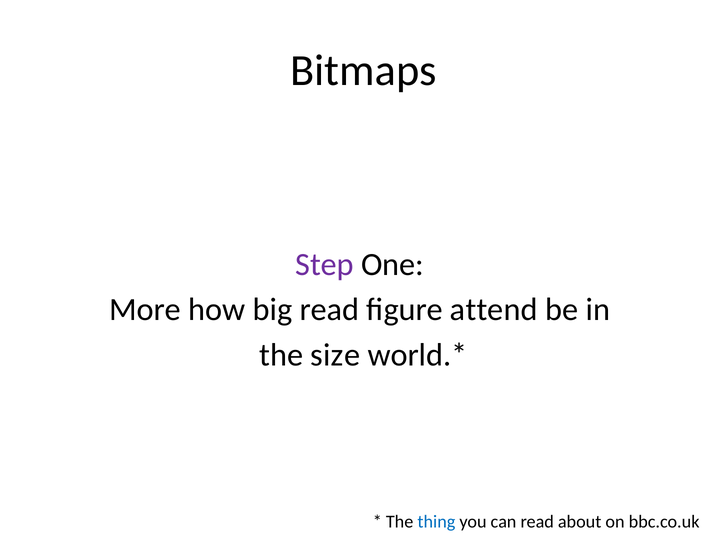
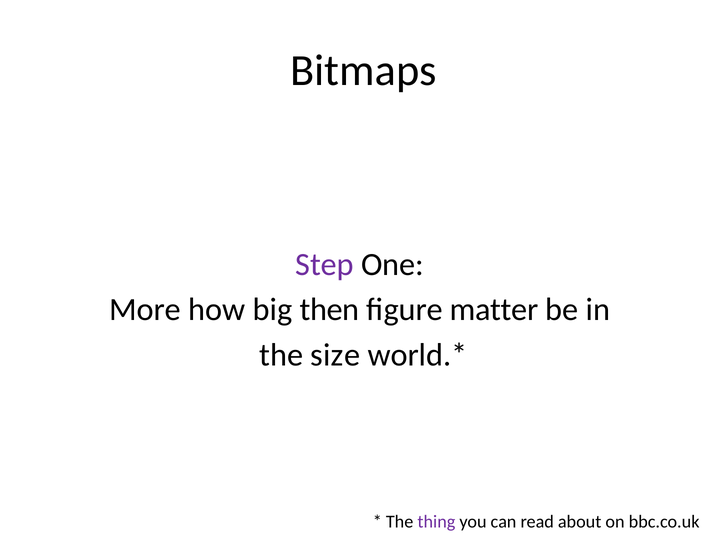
big read: read -> then
attend: attend -> matter
thing colour: blue -> purple
